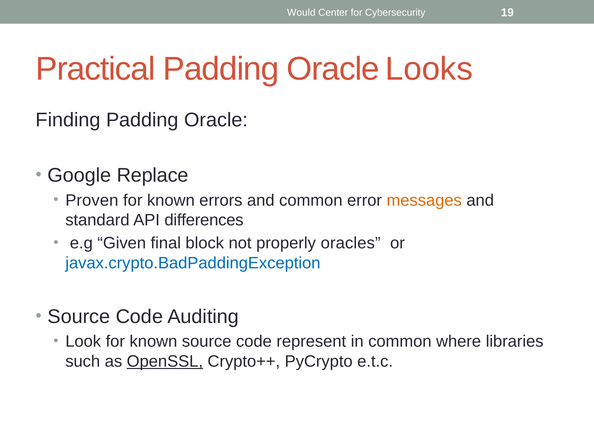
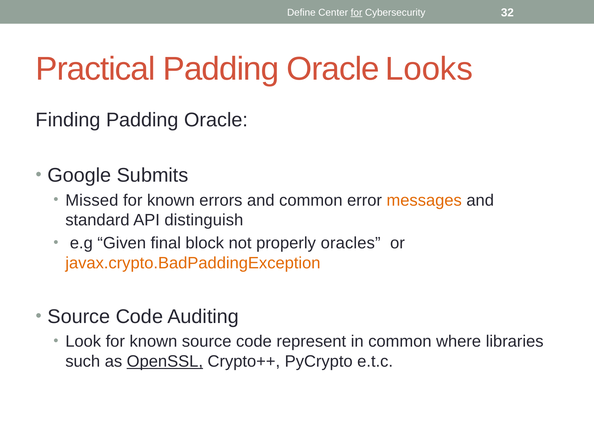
Would: Would -> Define
for at (357, 13) underline: none -> present
19: 19 -> 32
Replace: Replace -> Submits
Proven: Proven -> Missed
differences: differences -> distinguish
javax.crypto.BadPaddingException colour: blue -> orange
